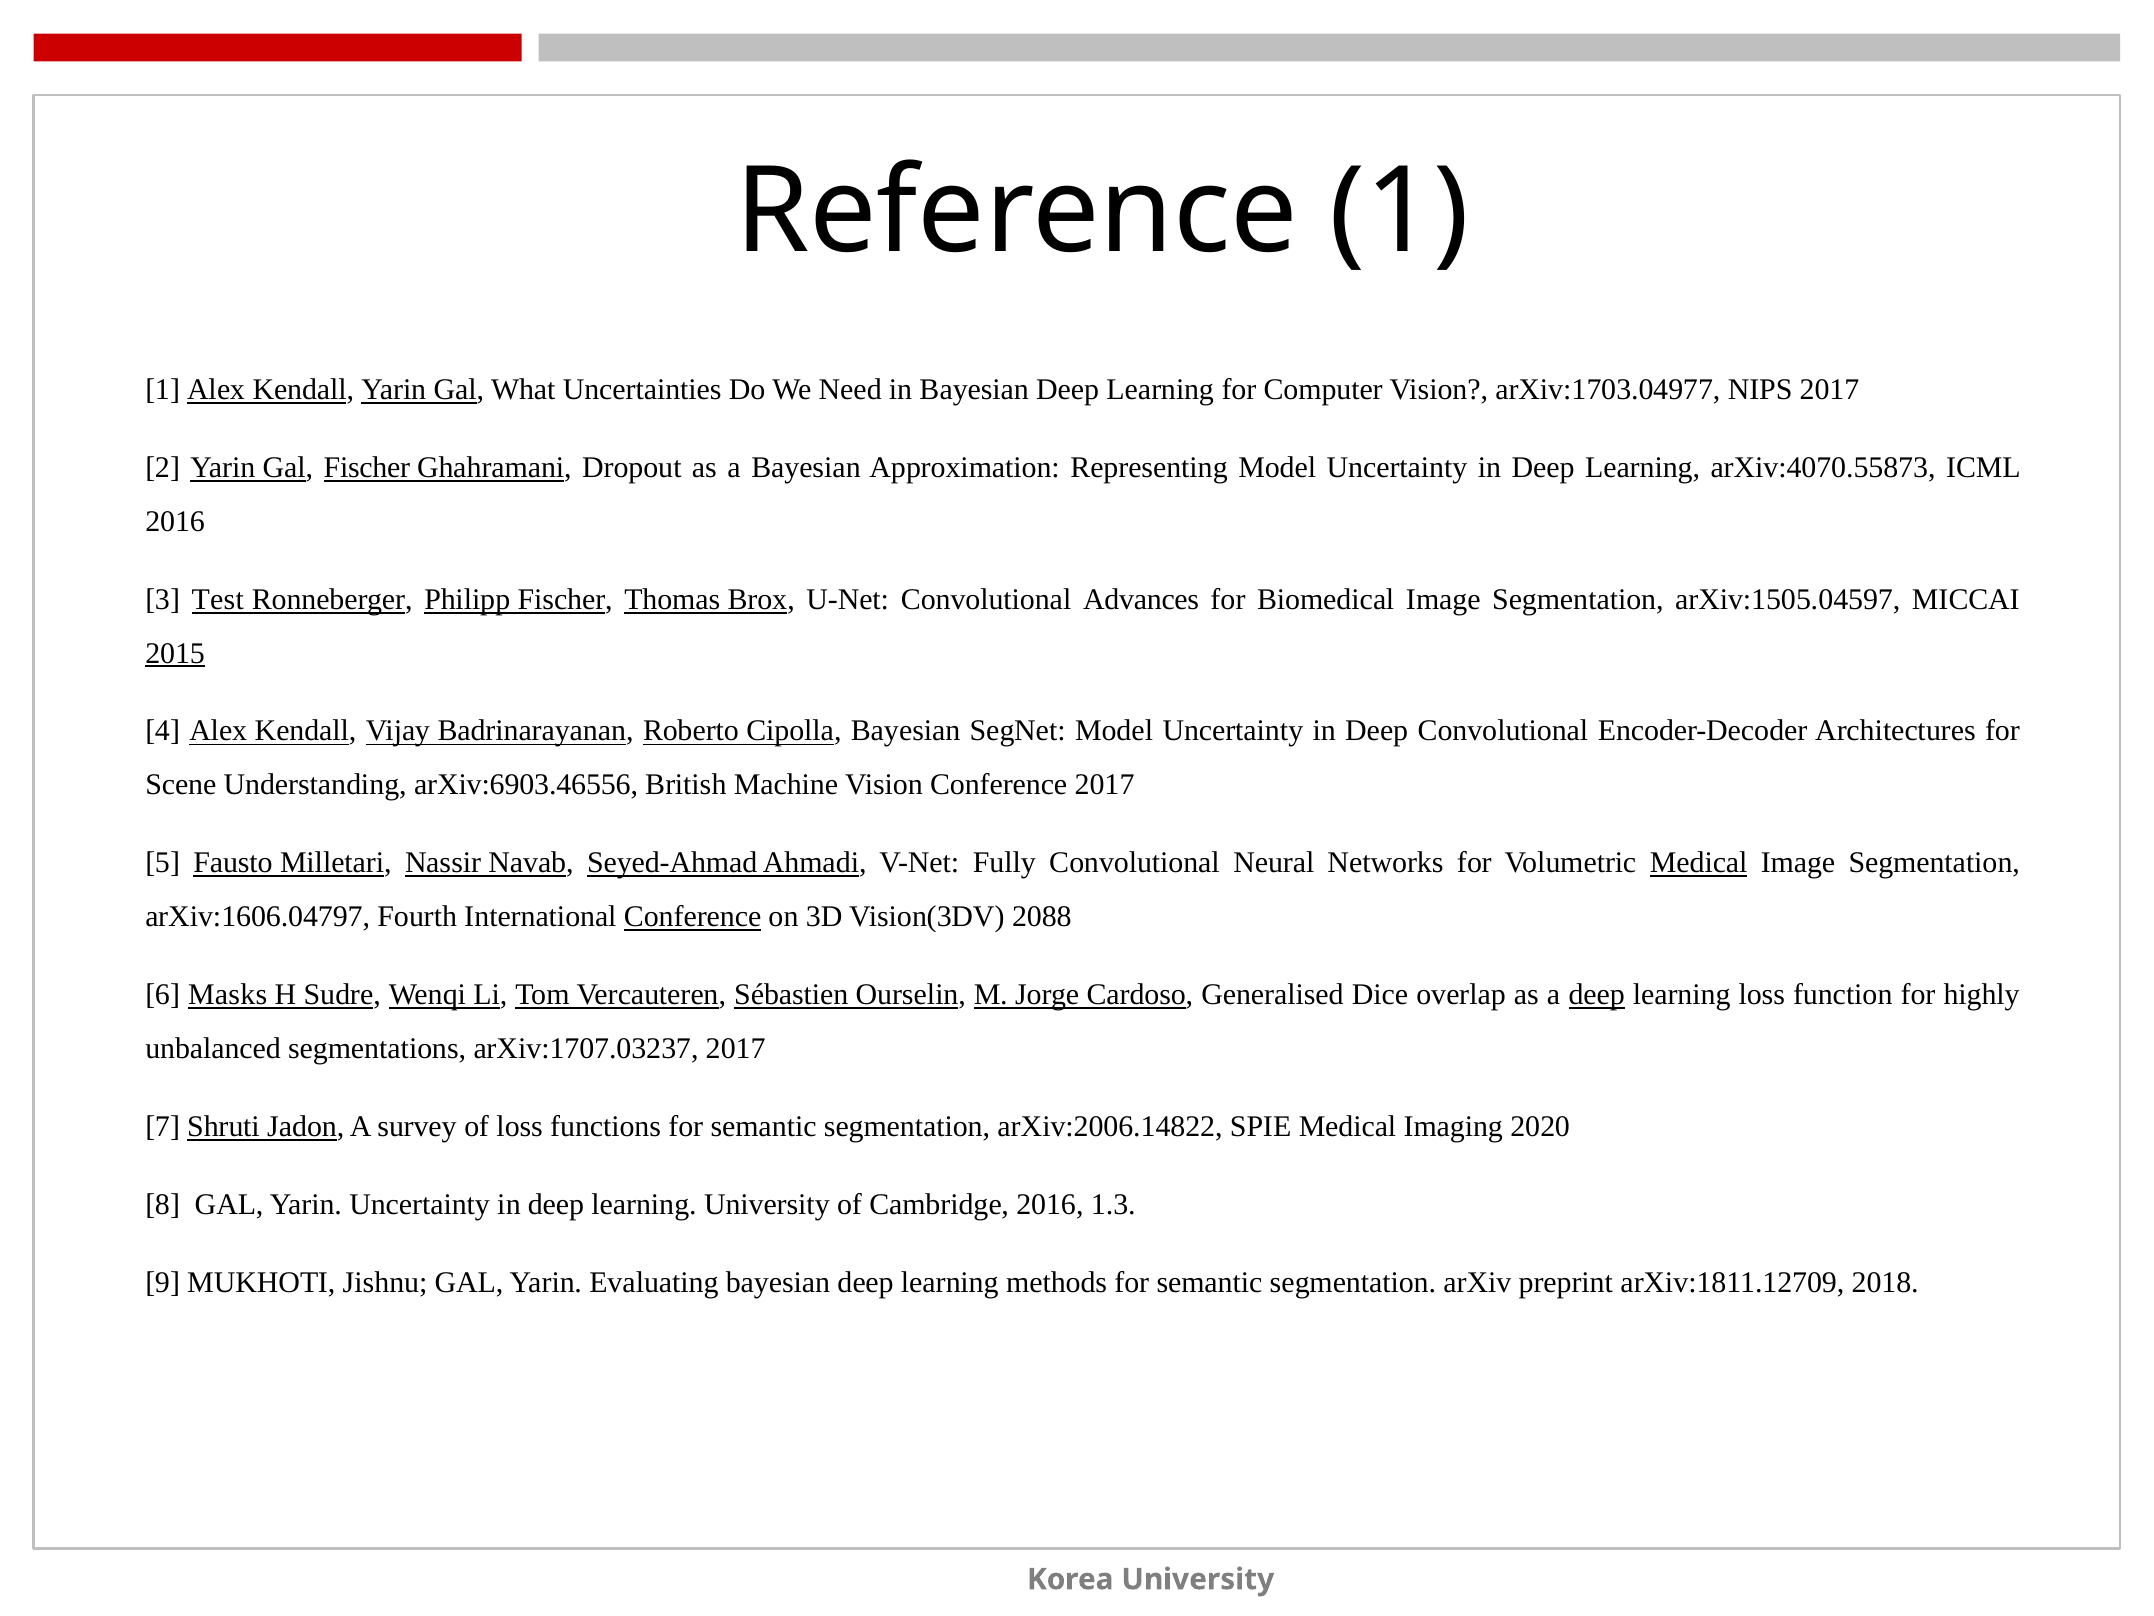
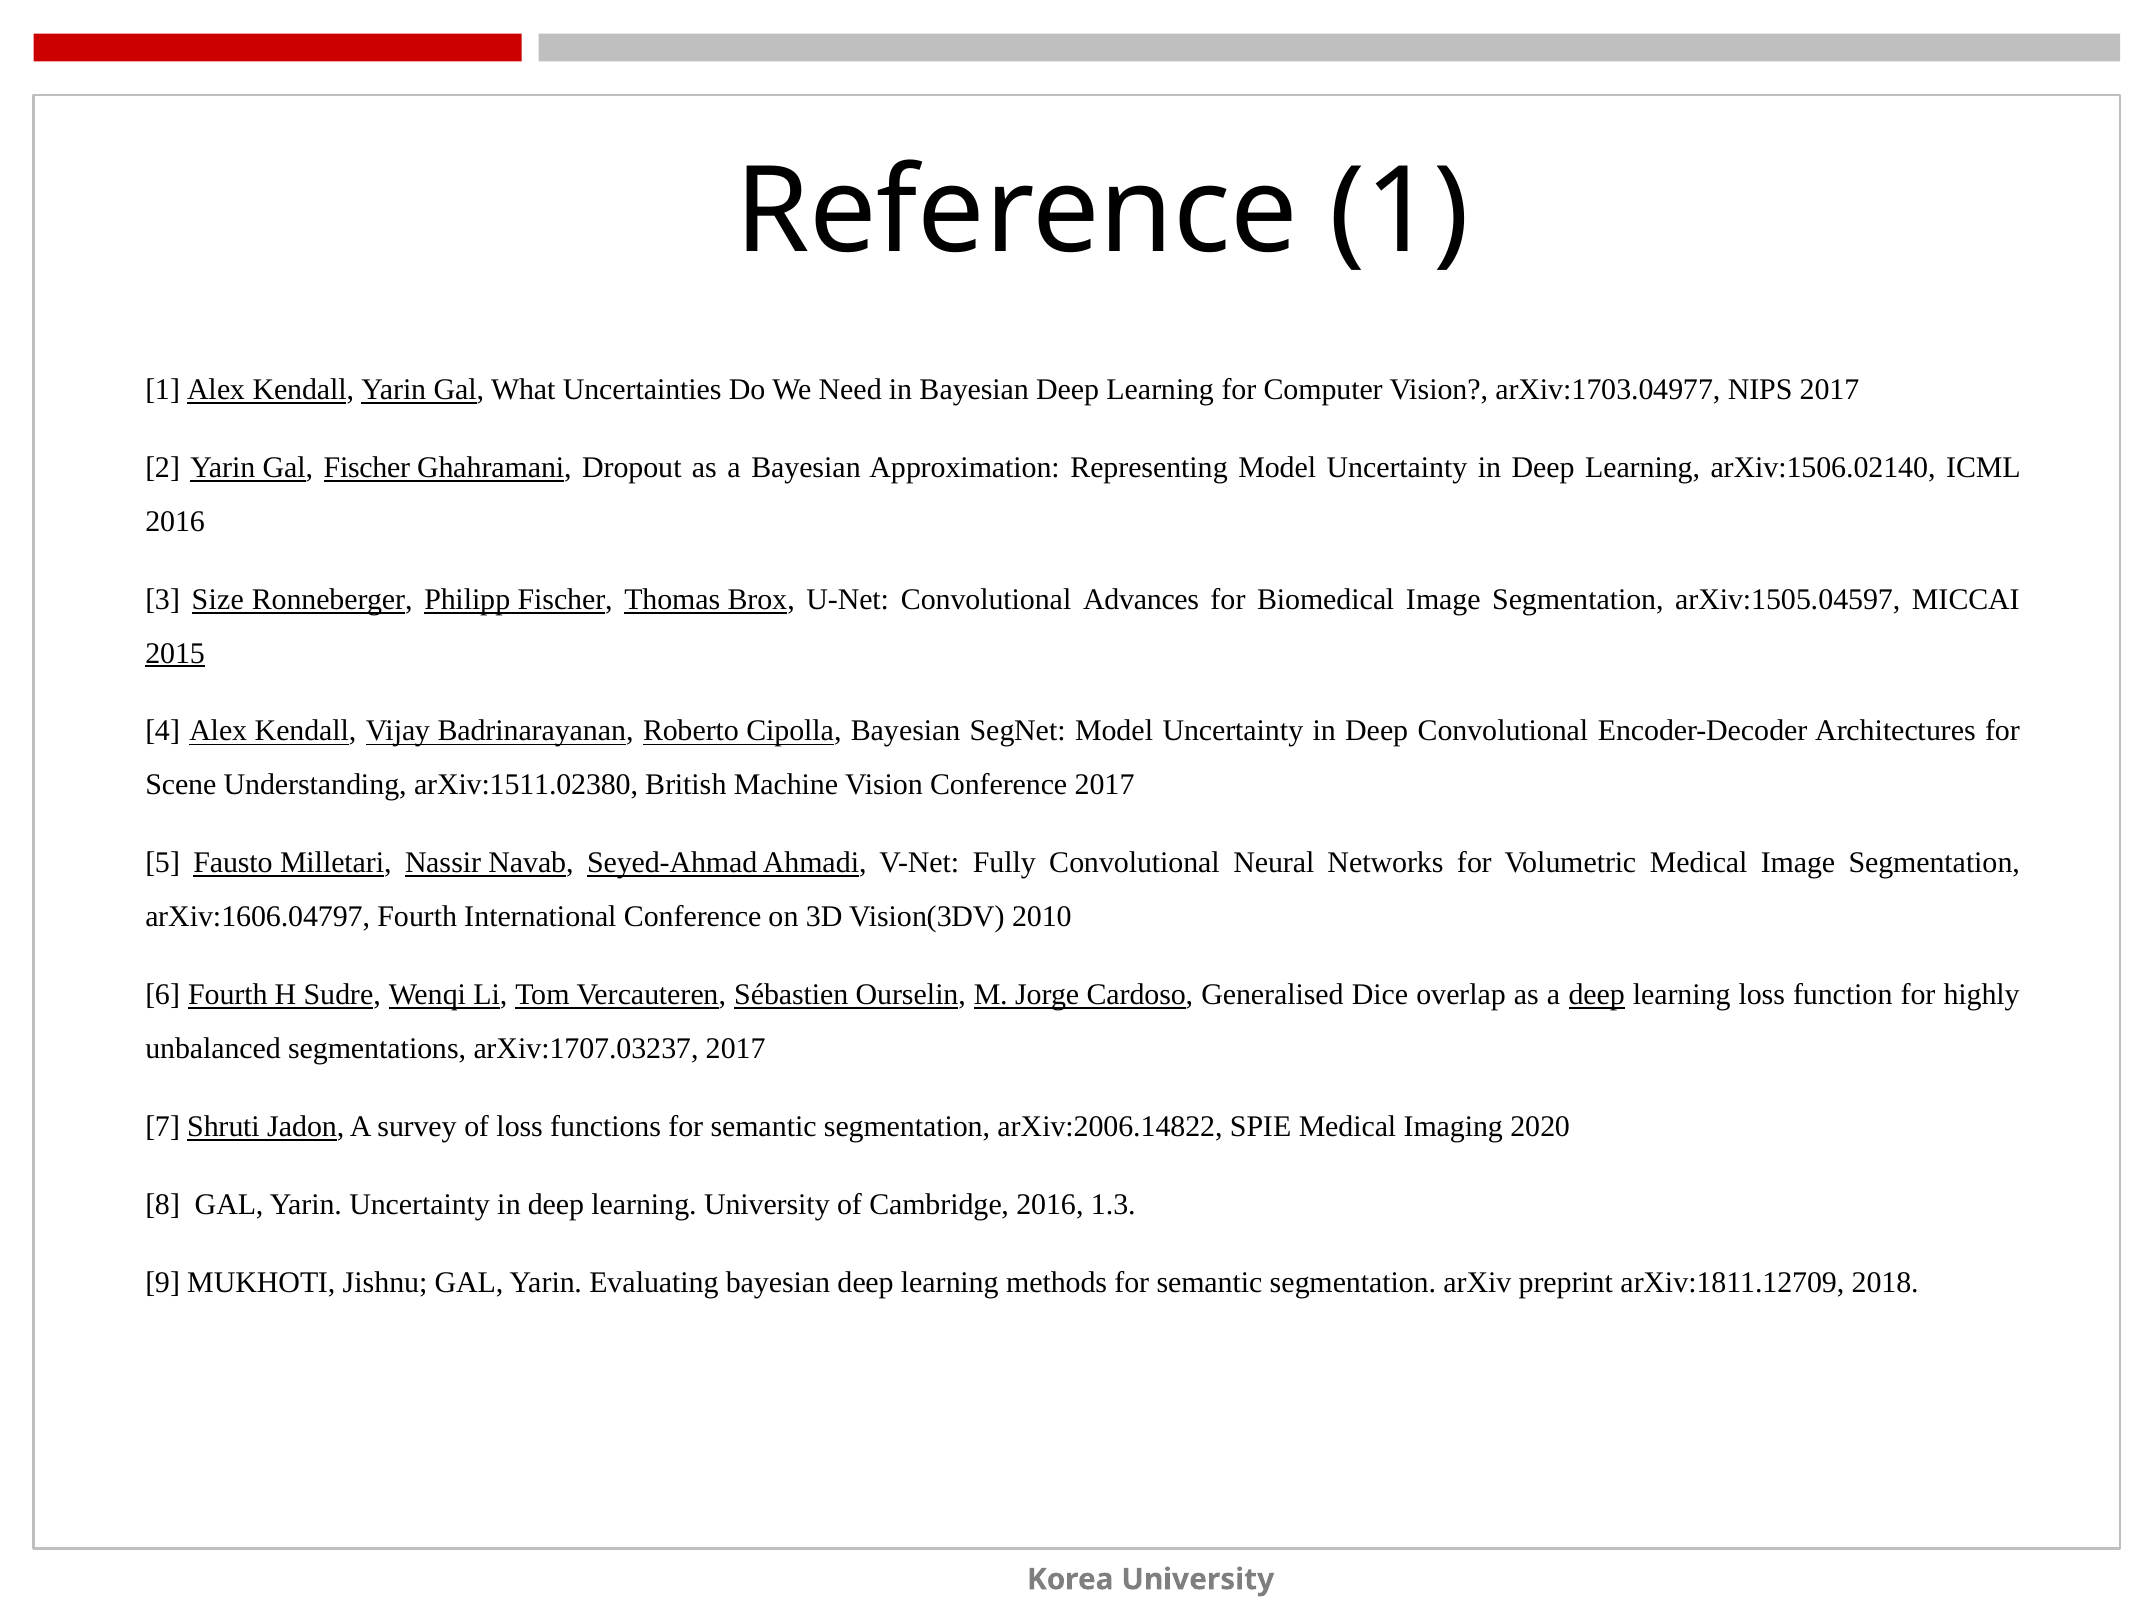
arXiv:4070.55873: arXiv:4070.55873 -> arXiv:1506.02140
Test: Test -> Size
arXiv:6903.46556: arXiv:6903.46556 -> arXiv:1511.02380
Medical at (1699, 863) underline: present -> none
Conference at (693, 917) underline: present -> none
2088: 2088 -> 2010
6 Masks: Masks -> Fourth
